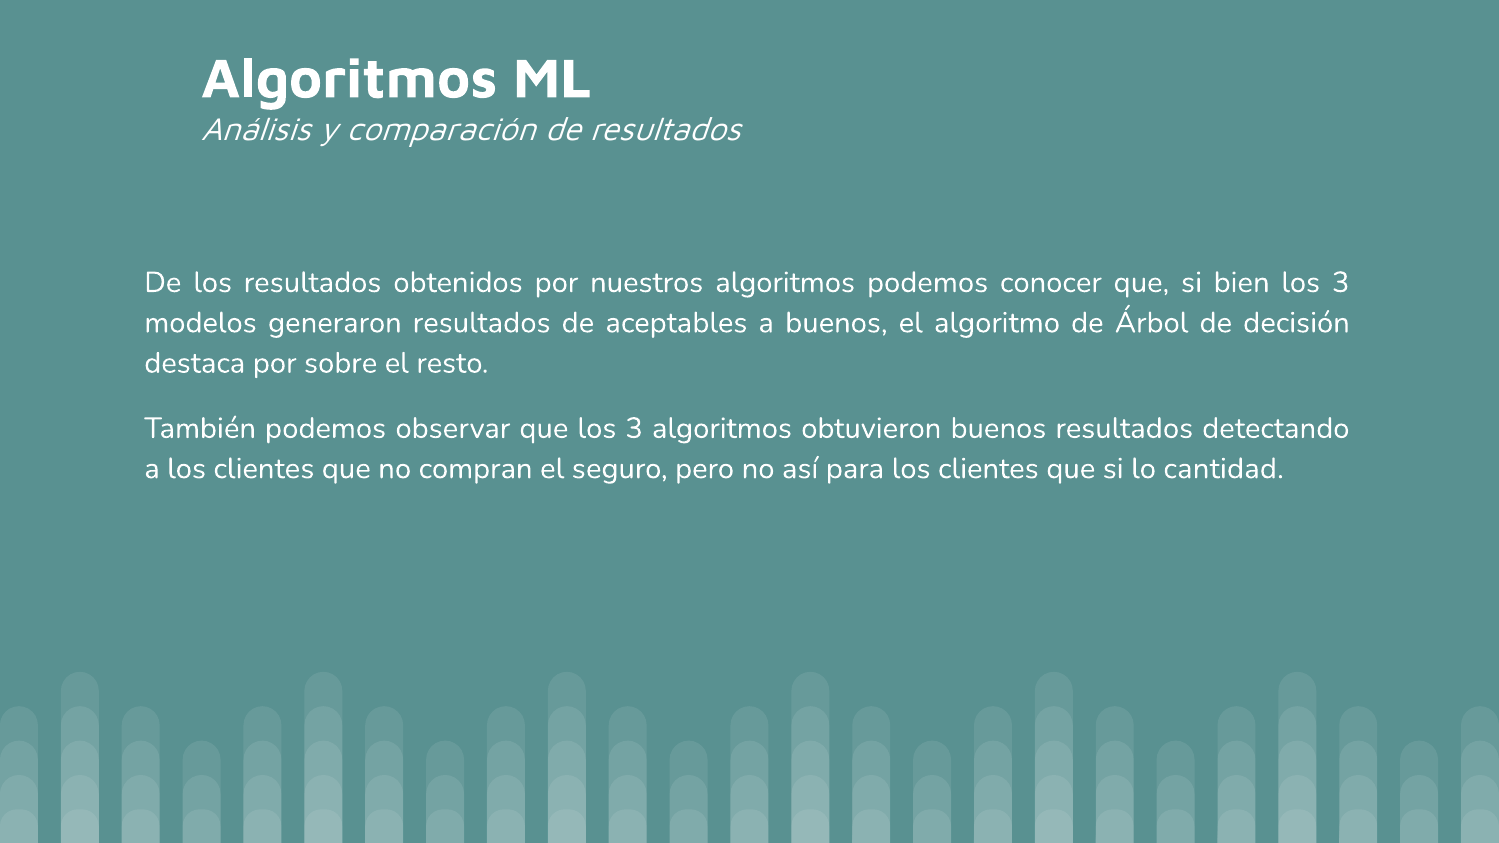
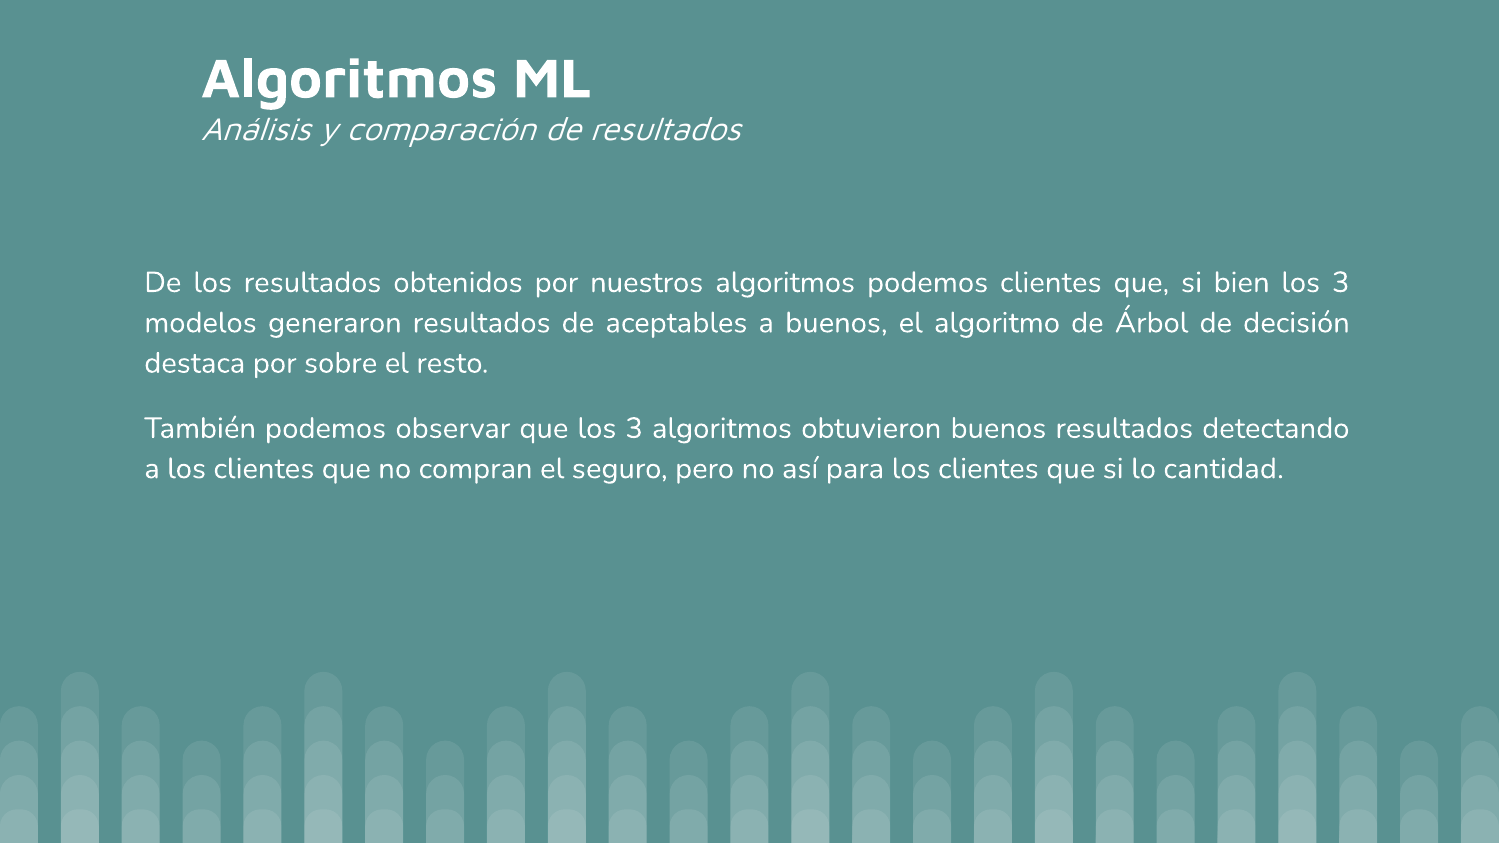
podemos conocer: conocer -> clientes
